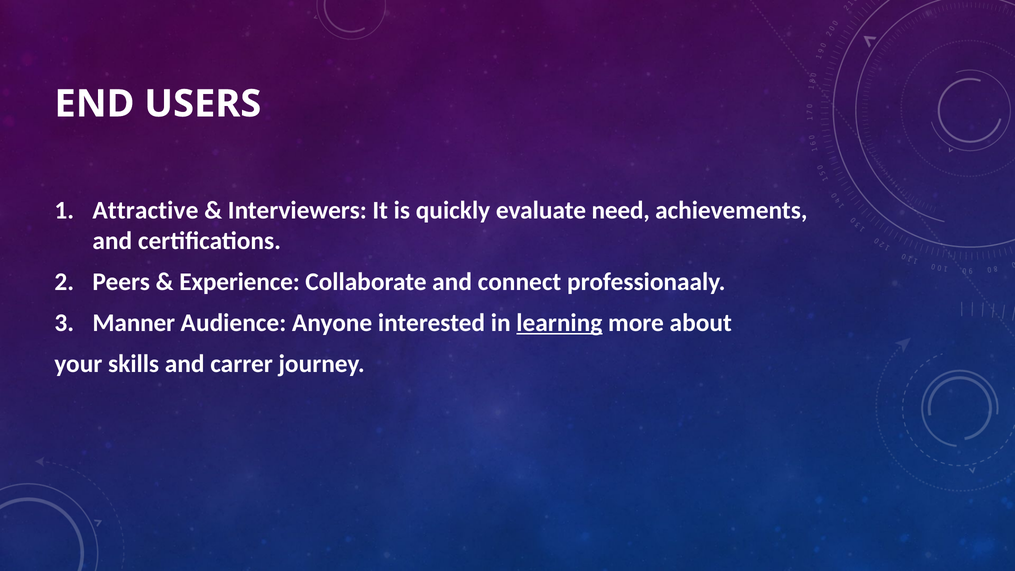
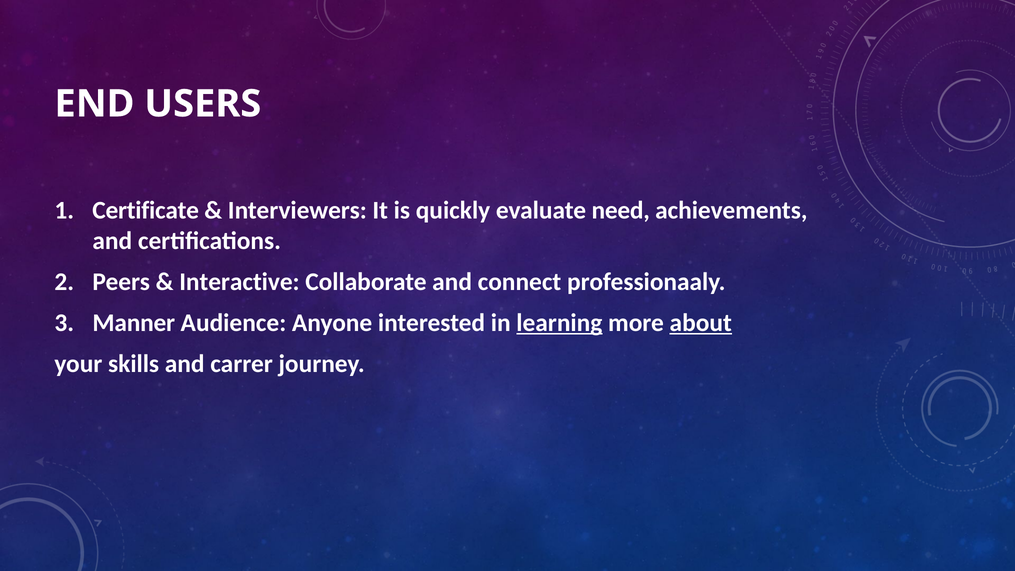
Attractive: Attractive -> Certificate
Experience: Experience -> Interactive
about underline: none -> present
